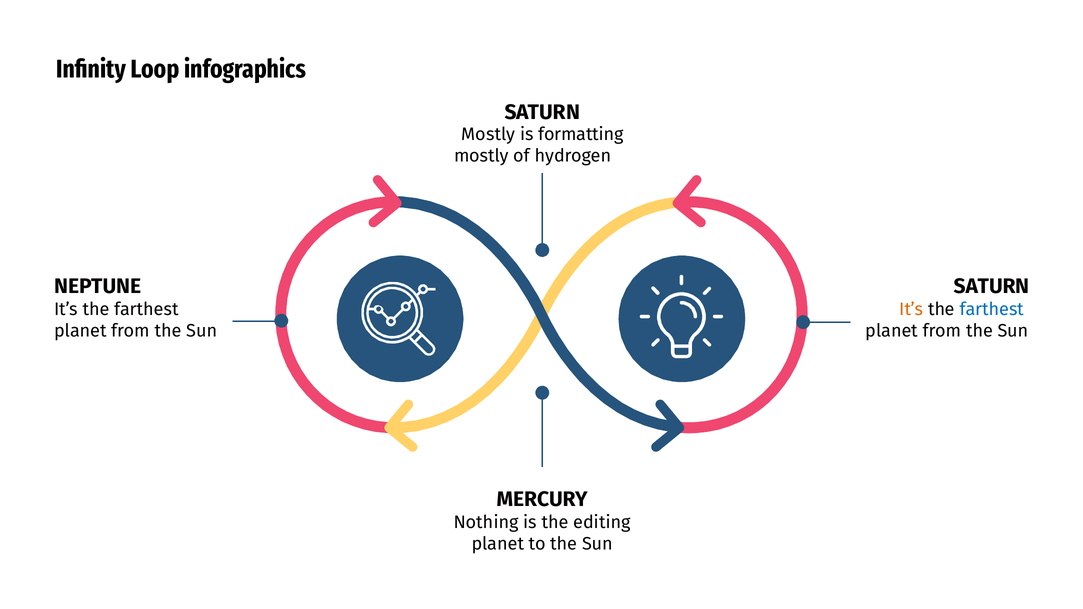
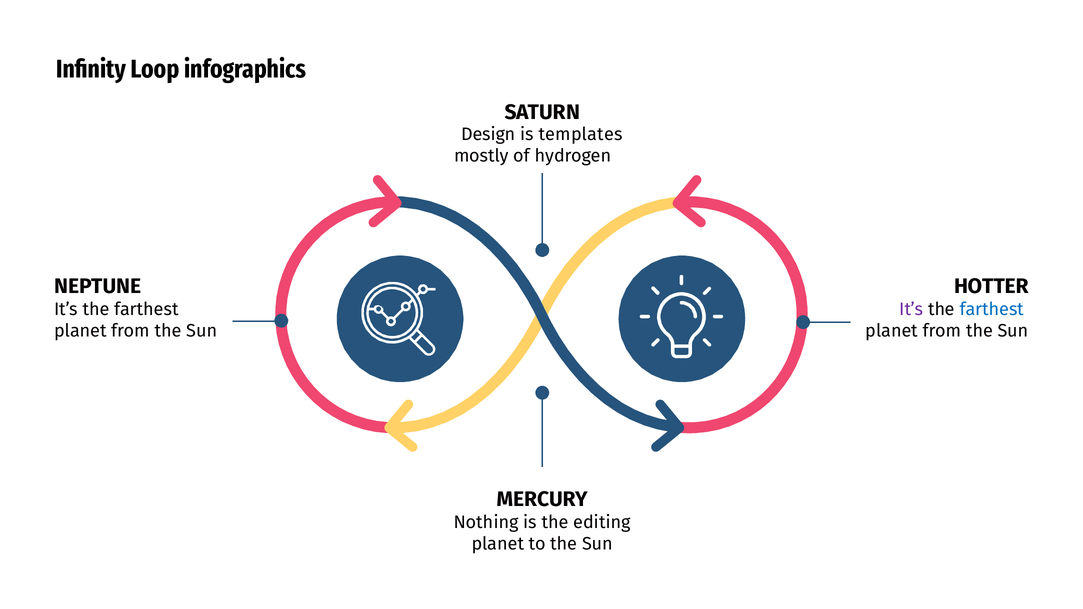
Mostly at (488, 134): Mostly -> Design
formatting: formatting -> templates
NEPTUNE SATURN: SATURN -> HOTTER
It’s at (911, 309) colour: orange -> purple
